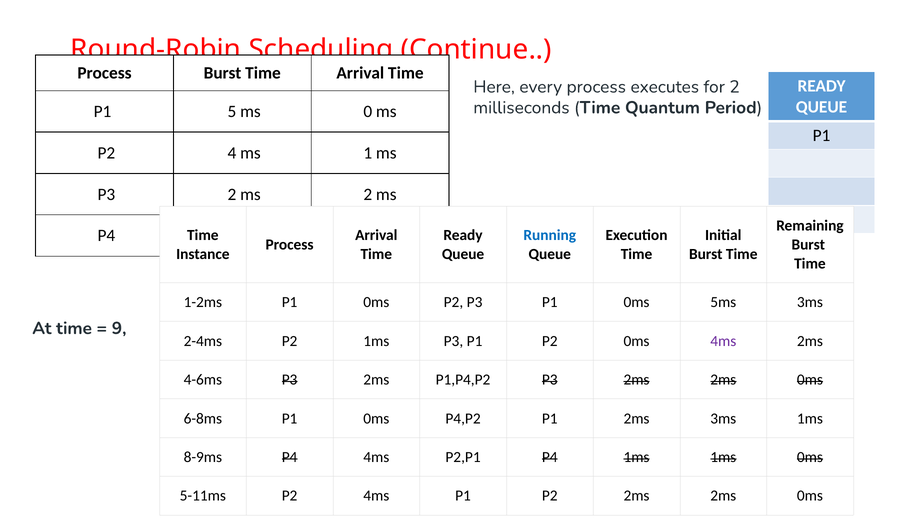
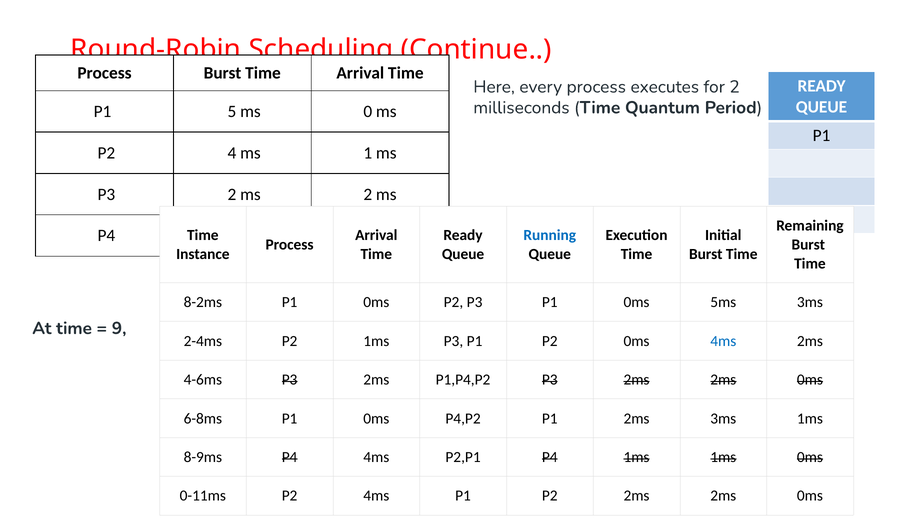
1-2ms: 1-2ms -> 8-2ms
4ms at (723, 341) colour: purple -> blue
5-11ms: 5-11ms -> 0-11ms
